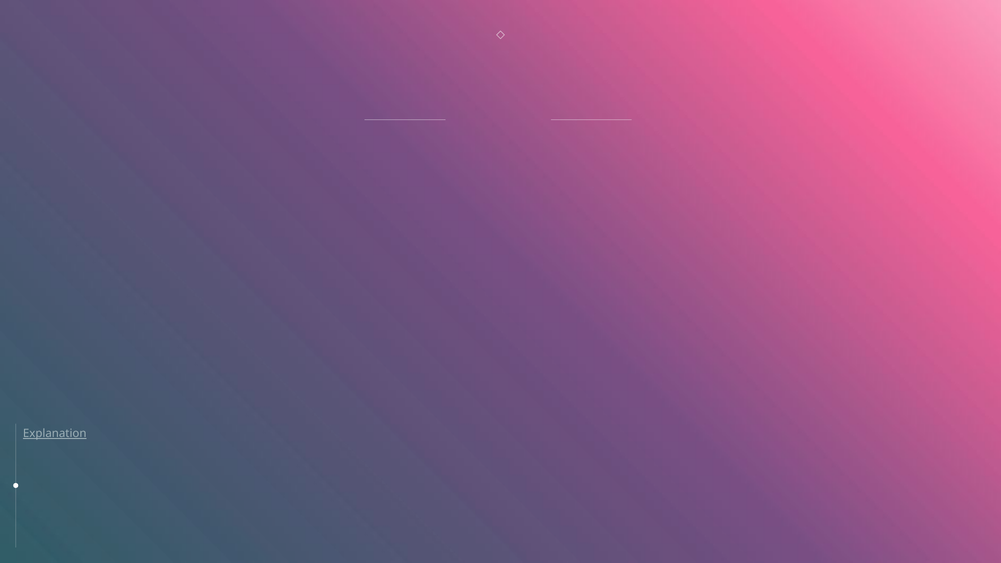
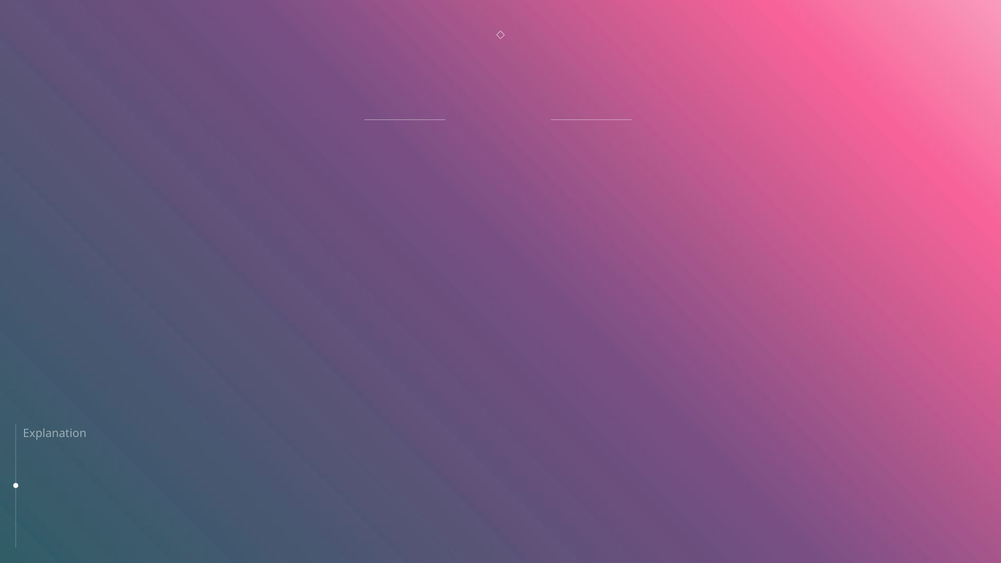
Explanation underline: present -> none
